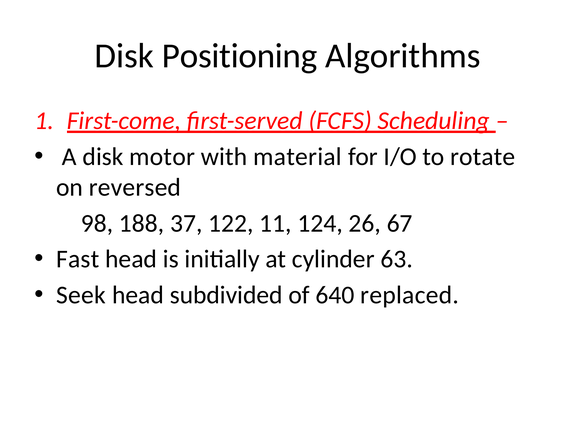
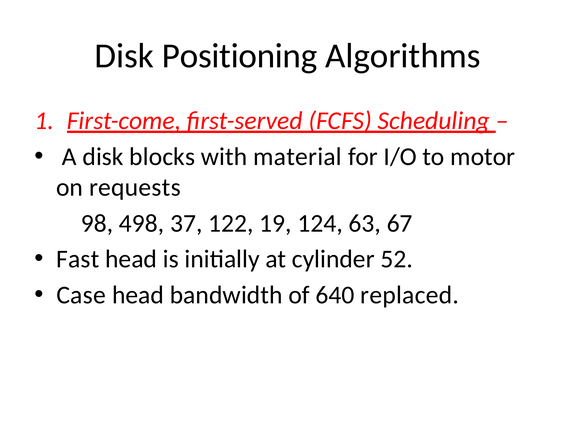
motor: motor -> blocks
rotate: rotate -> motor
reversed: reversed -> requests
188: 188 -> 498
11: 11 -> 19
26: 26 -> 63
63: 63 -> 52
Seek: Seek -> Case
subdivided: subdivided -> bandwidth
